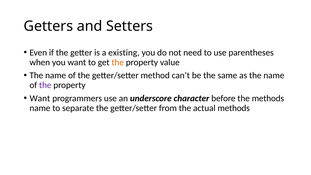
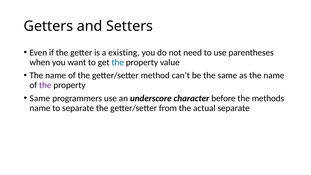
the at (118, 62) colour: orange -> blue
Want at (40, 98): Want -> Same
actual methods: methods -> separate
